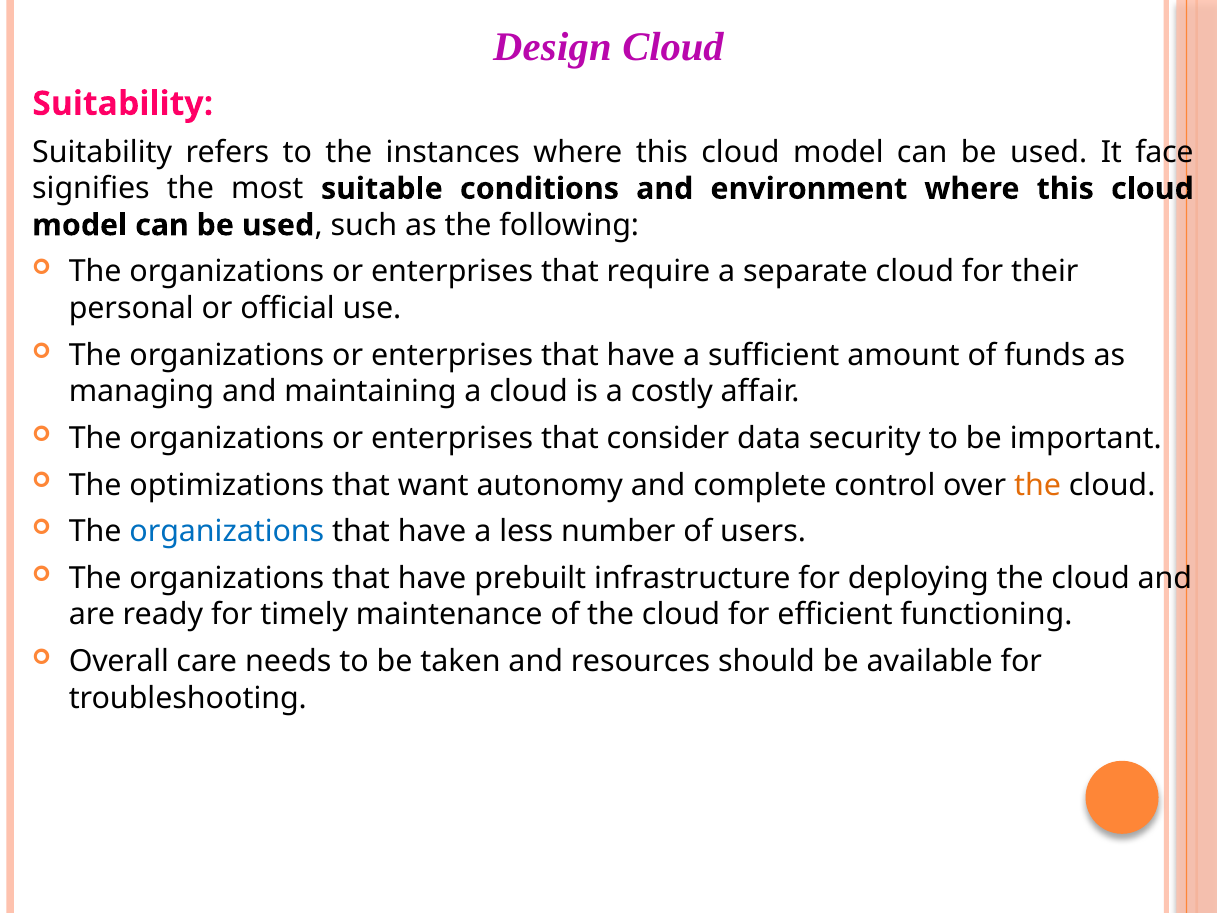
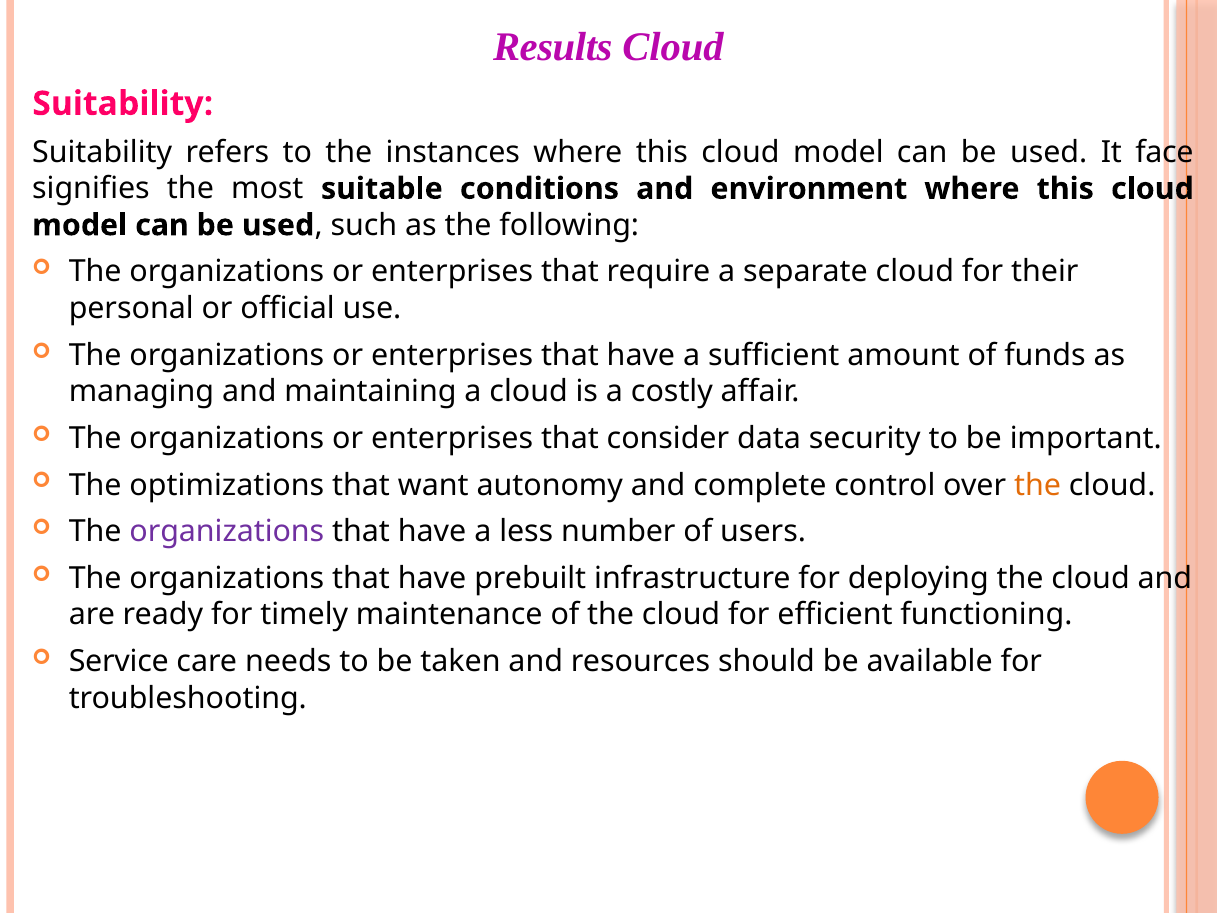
Design: Design -> Results
organizations at (227, 532) colour: blue -> purple
Overall: Overall -> Service
